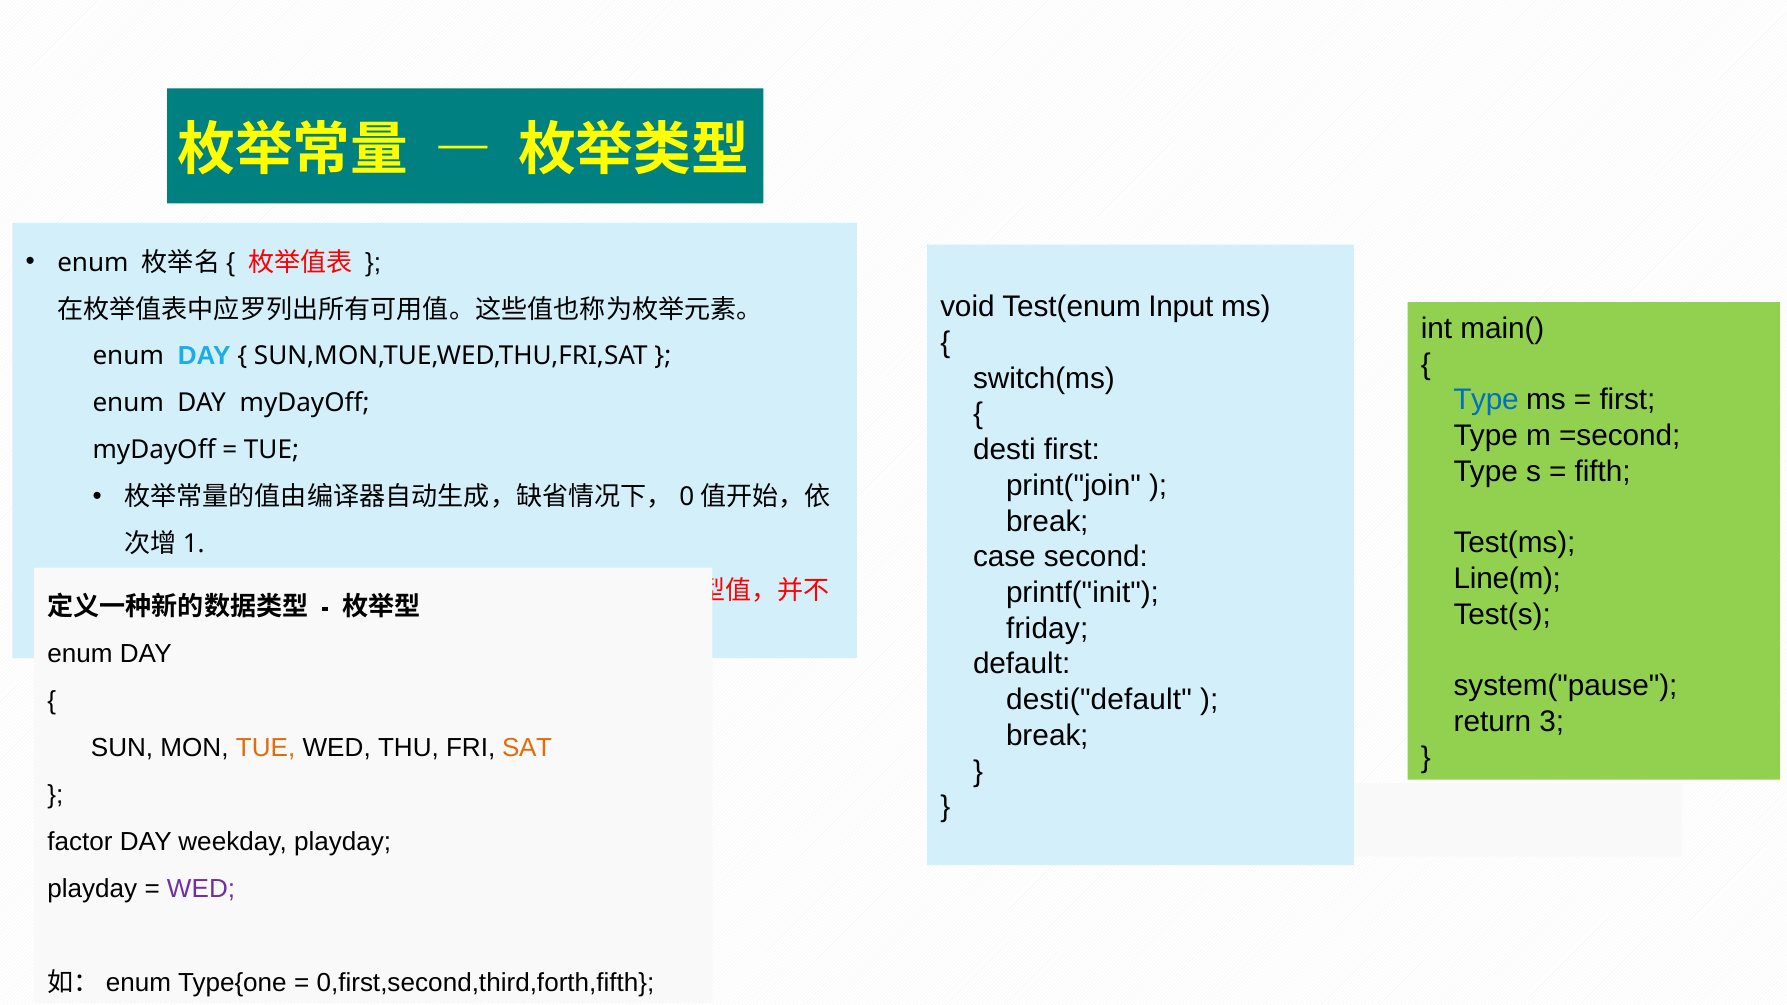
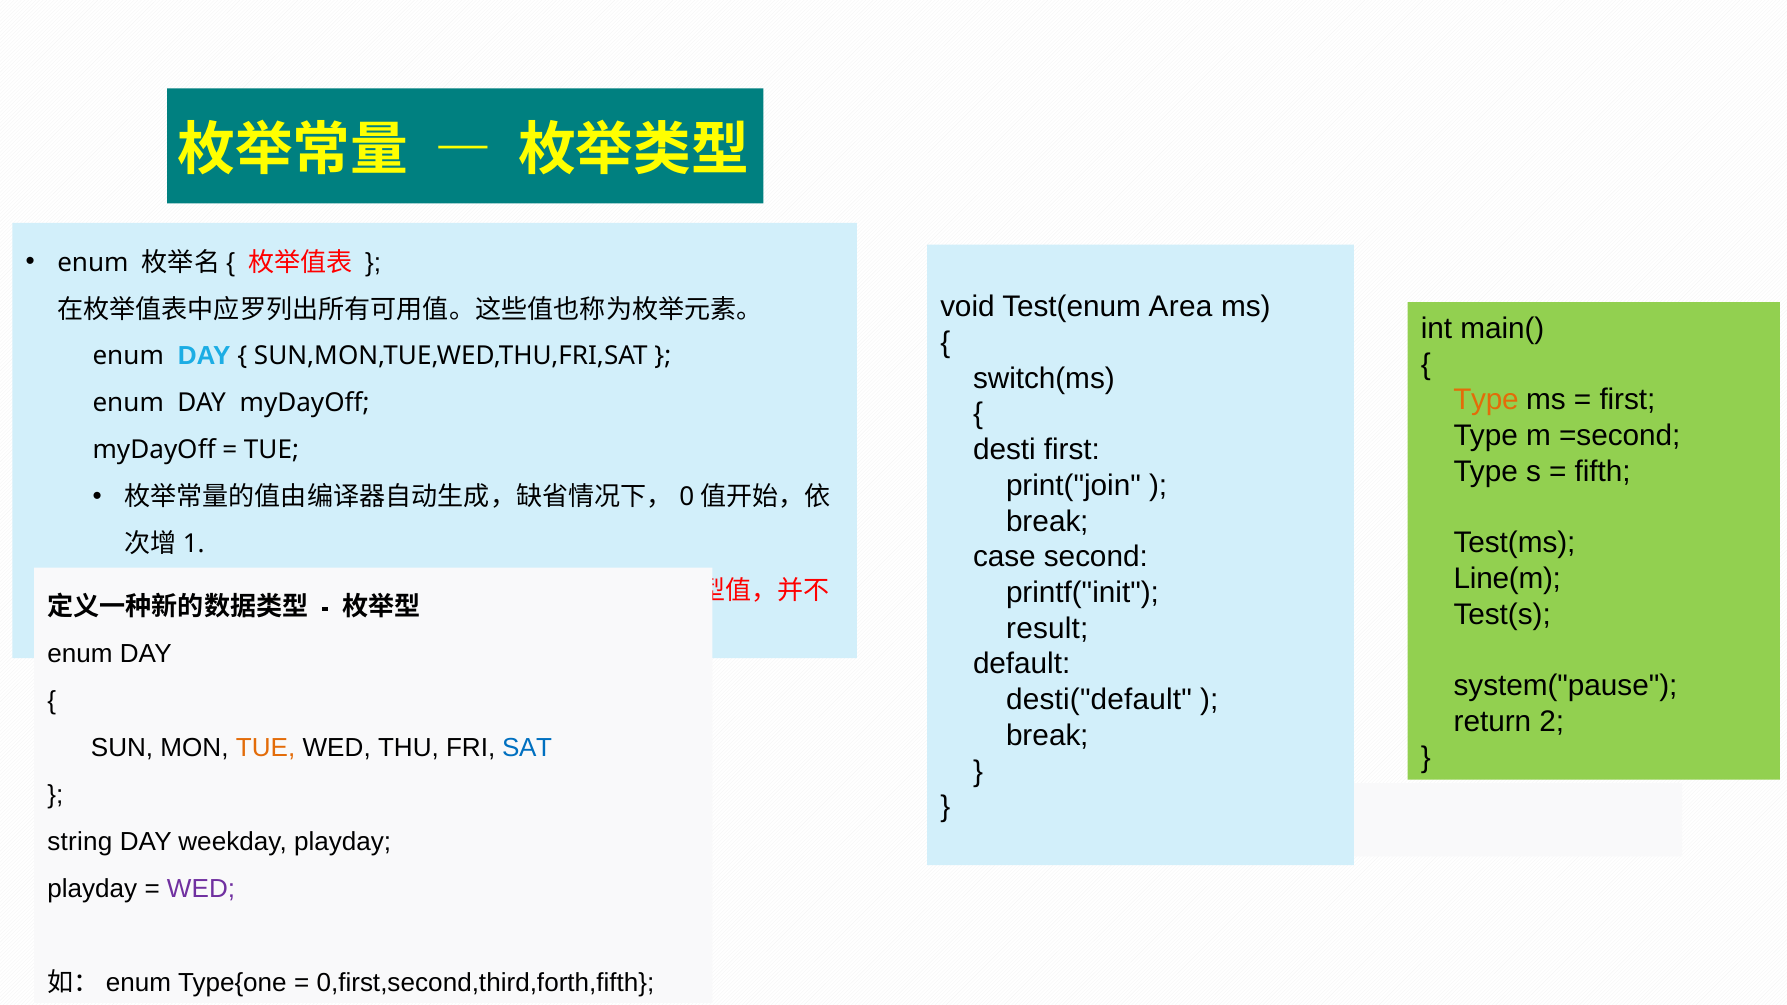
Input: Input -> Area
Type at (1486, 400) colour: blue -> orange
friday: friday -> result
3: 3 -> 2
SAT colour: orange -> blue
factor: factor -> string
